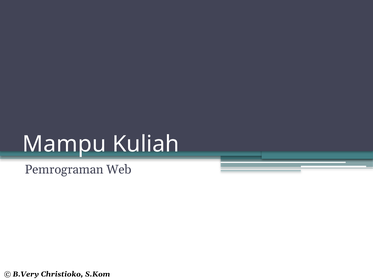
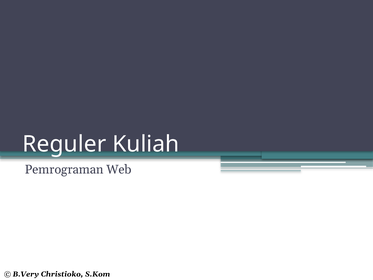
Mampu: Mampu -> Reguler
